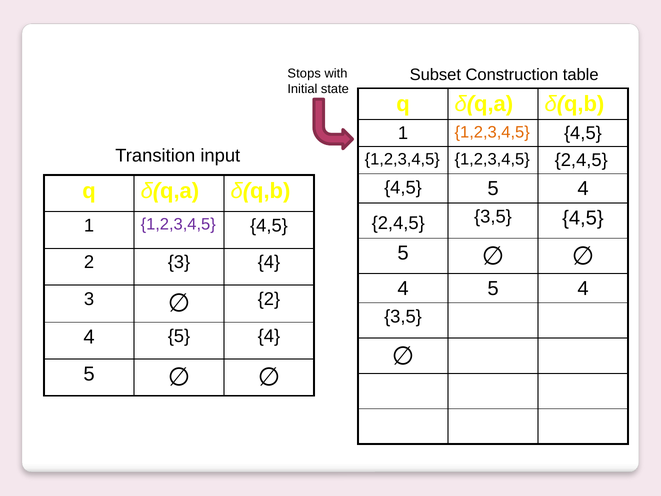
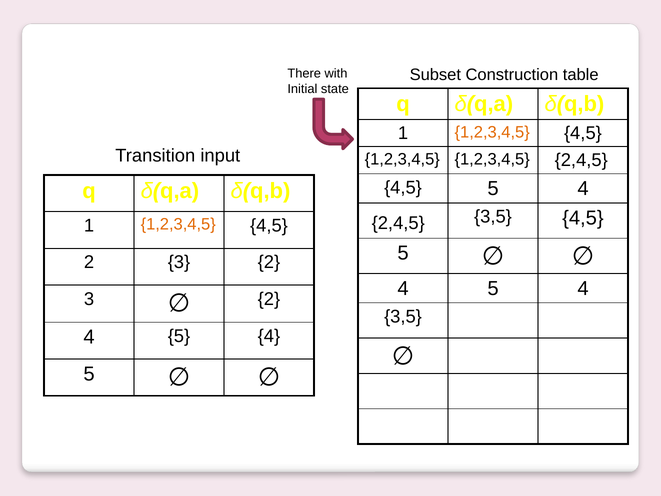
Stops: Stops -> There
1,2,3,4,5 at (178, 224) colour: purple -> orange
3 4: 4 -> 2
